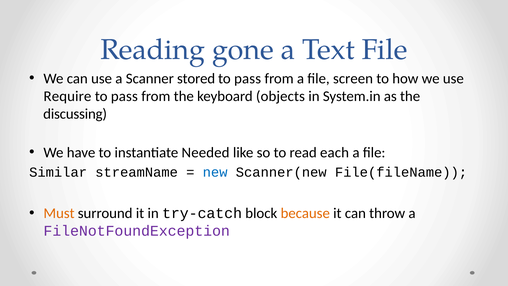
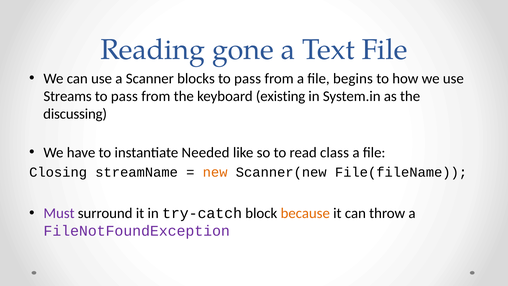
stored: stored -> blocks
screen: screen -> begins
Require: Require -> Streams
objects: objects -> existing
each: each -> class
Similar: Similar -> Closing
new colour: blue -> orange
Must colour: orange -> purple
